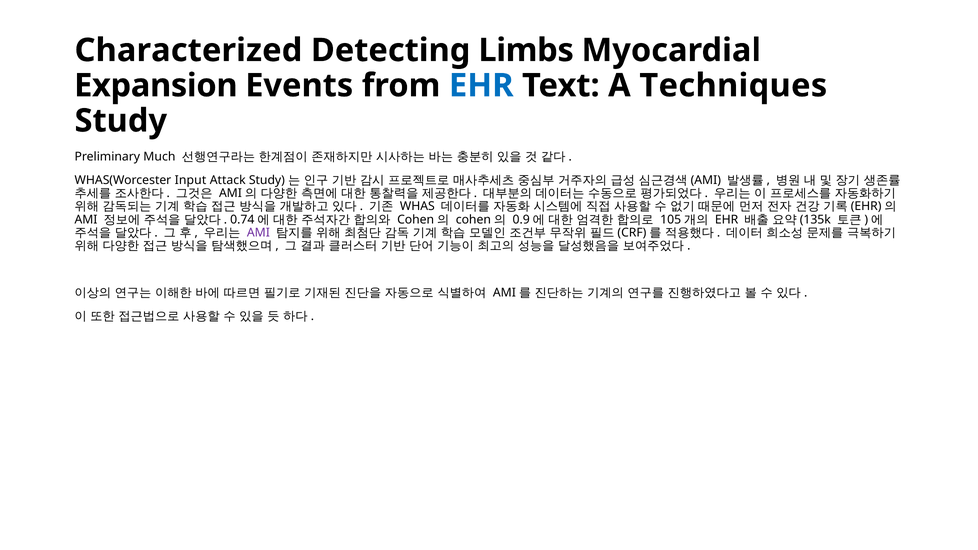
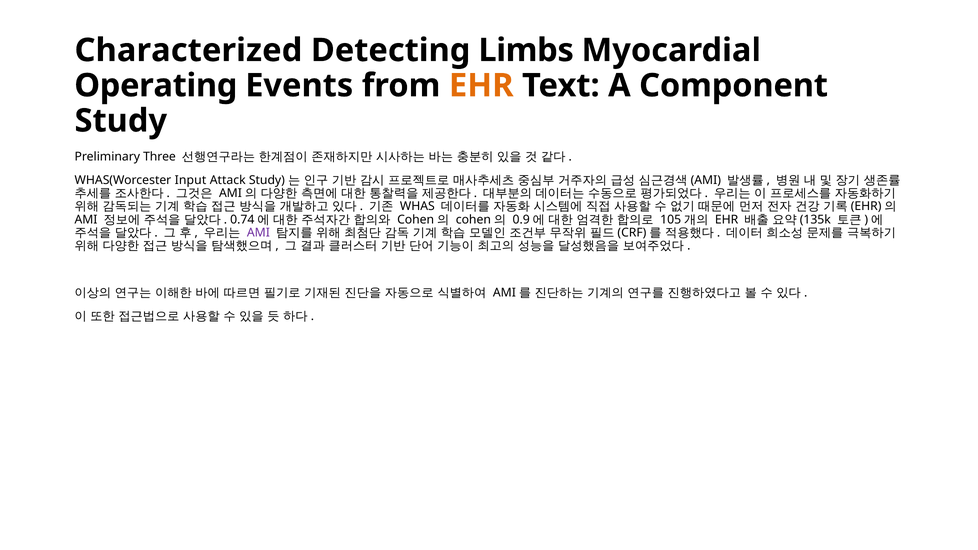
Expansion: Expansion -> Operating
EHR at (481, 86) colour: blue -> orange
Techniques: Techniques -> Component
Much: Much -> Three
